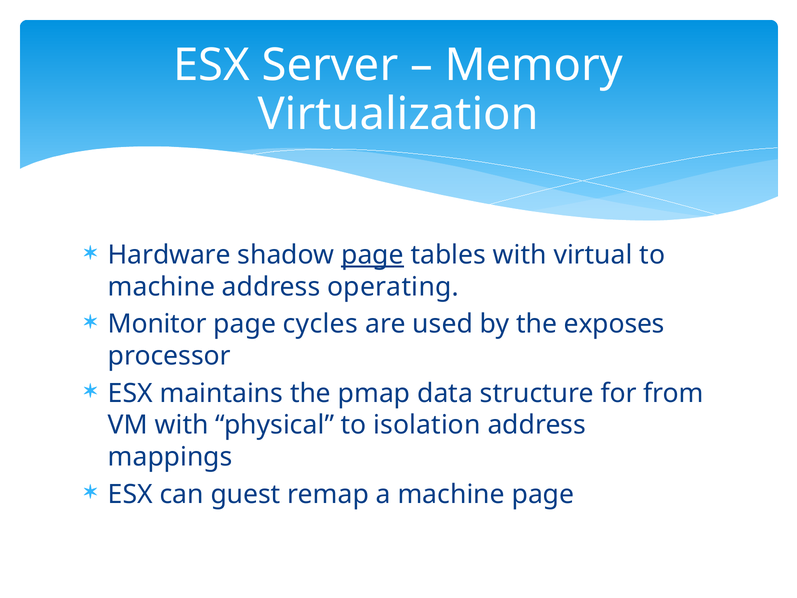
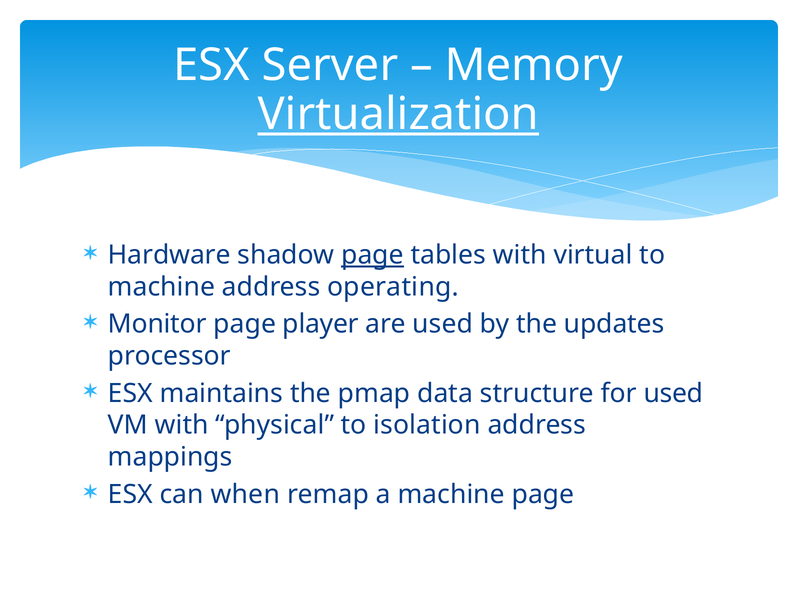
Virtualization underline: none -> present
cycles: cycles -> player
exposes: exposes -> updates
for from: from -> used
guest: guest -> when
